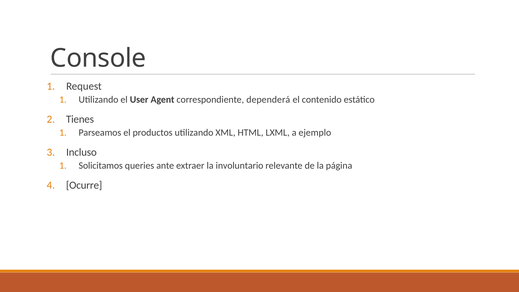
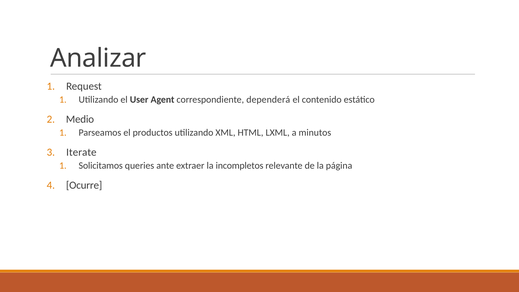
Console: Console -> Analizar
Tienes: Tienes -> Medio
ejemplo: ejemplo -> minutos
Incluso: Incluso -> Iterate
involuntario: involuntario -> incompletos
